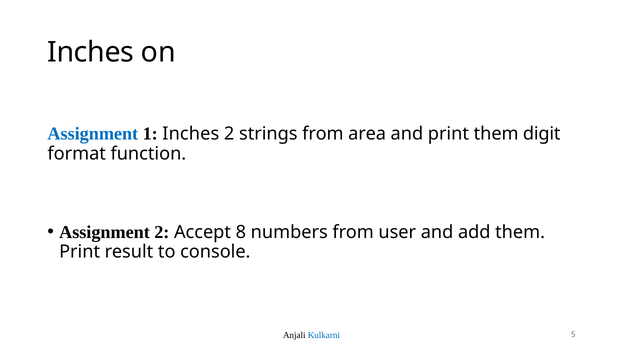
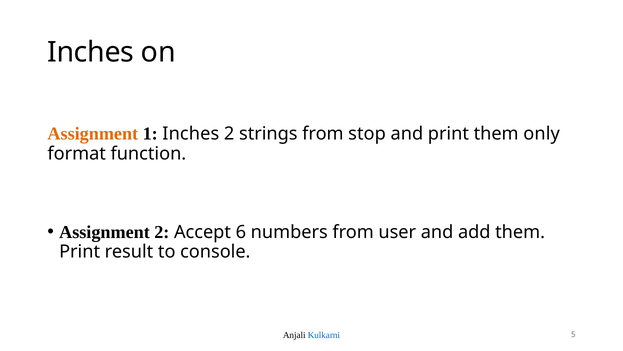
Assignment at (93, 134) colour: blue -> orange
area: area -> stop
digit: digit -> only
8: 8 -> 6
